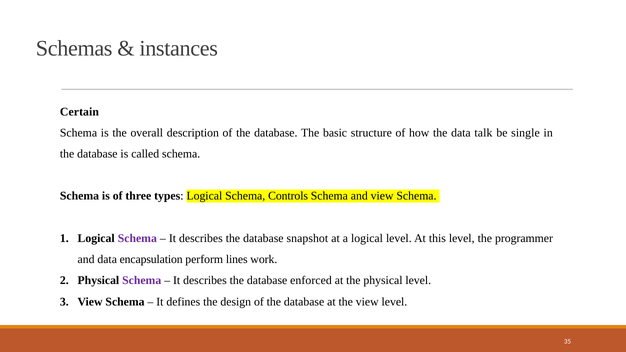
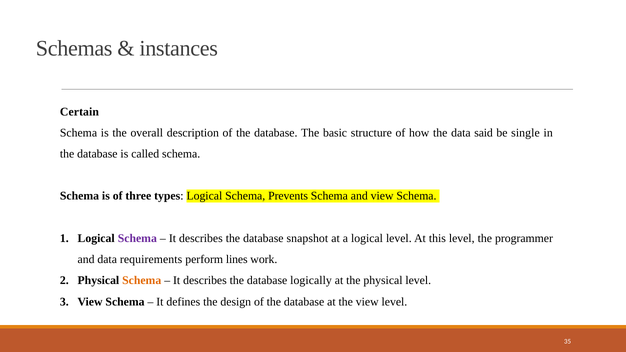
talk: talk -> said
Controls: Controls -> Prevents
encapsulation: encapsulation -> requirements
Schema at (142, 281) colour: purple -> orange
enforced: enforced -> logically
